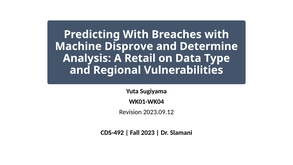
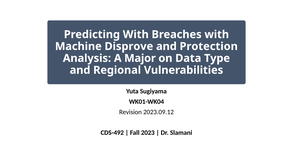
Determine: Determine -> Protection
Retail: Retail -> Major
